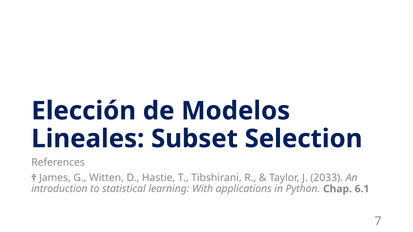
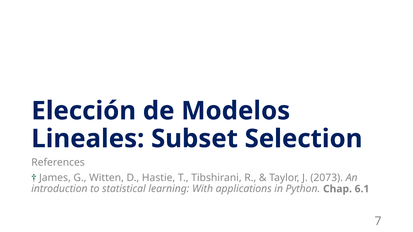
2033: 2033 -> 2073
